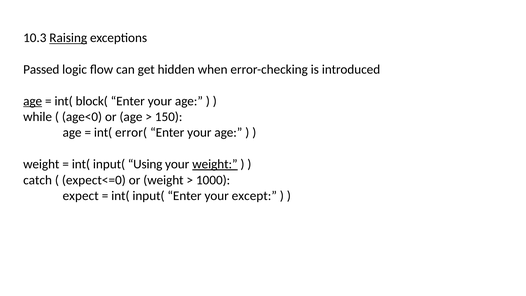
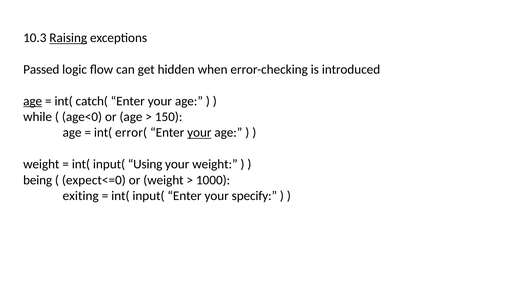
block(: block( -> catch(
your at (199, 133) underline: none -> present
weight at (215, 164) underline: present -> none
catch: catch -> being
expect: expect -> exiting
except: except -> specify
